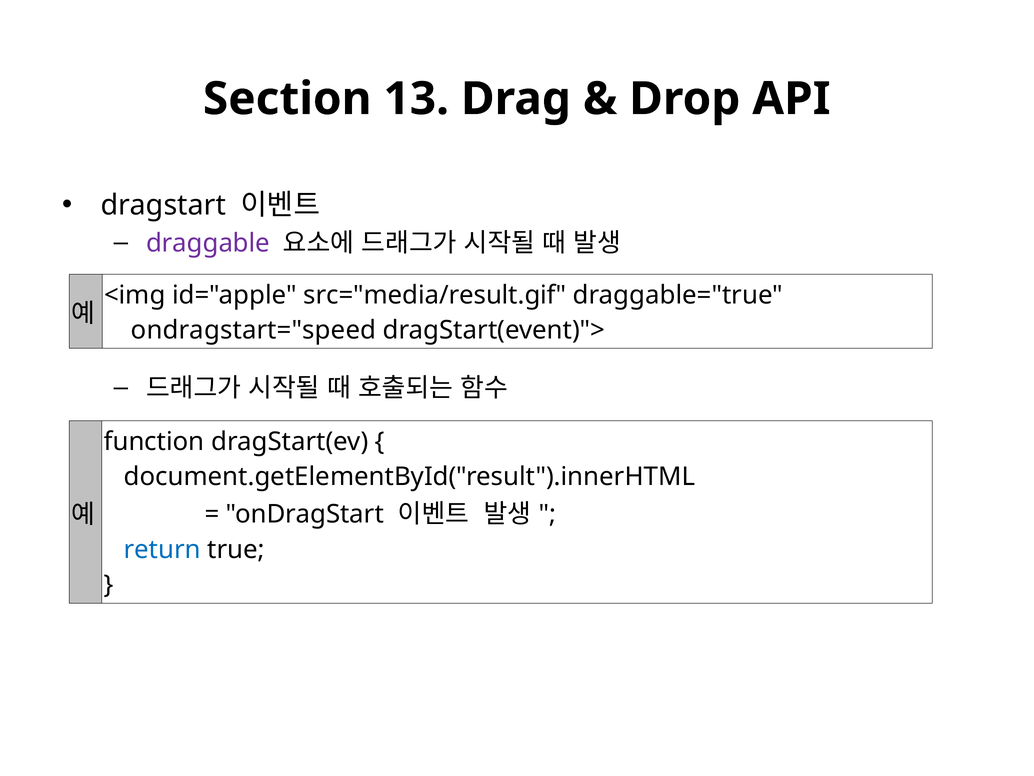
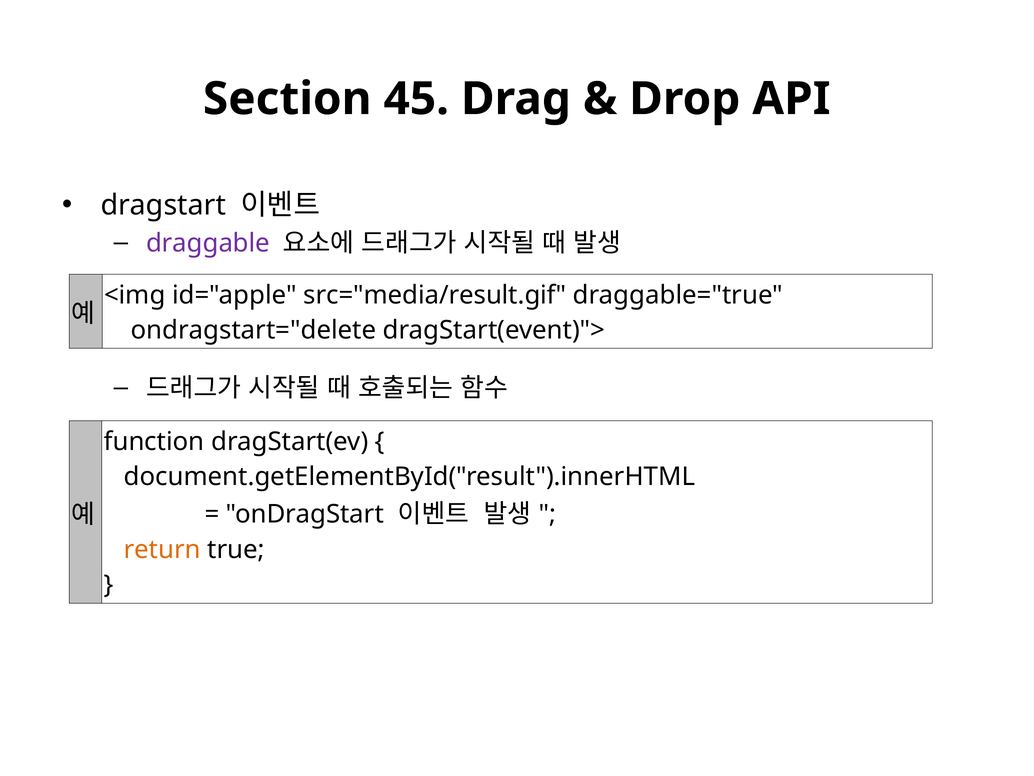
13: 13 -> 45
ondragstart="speed: ondragstart="speed -> ondragstart="delete
return colour: blue -> orange
